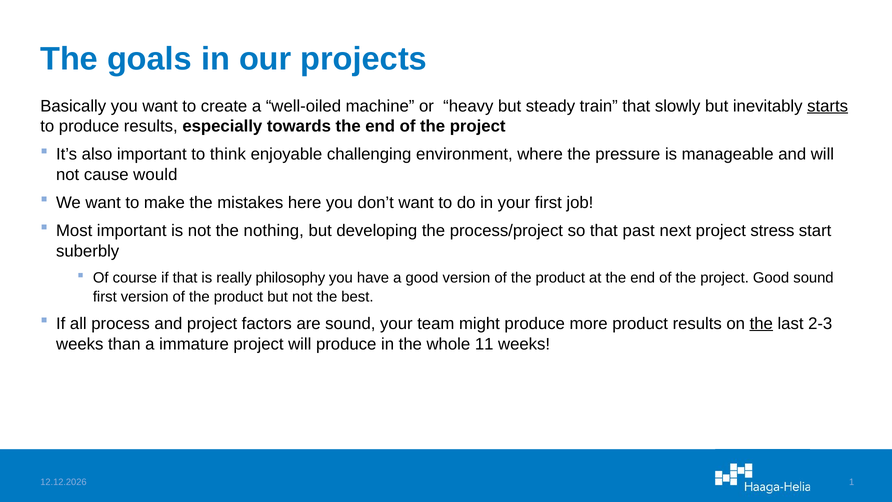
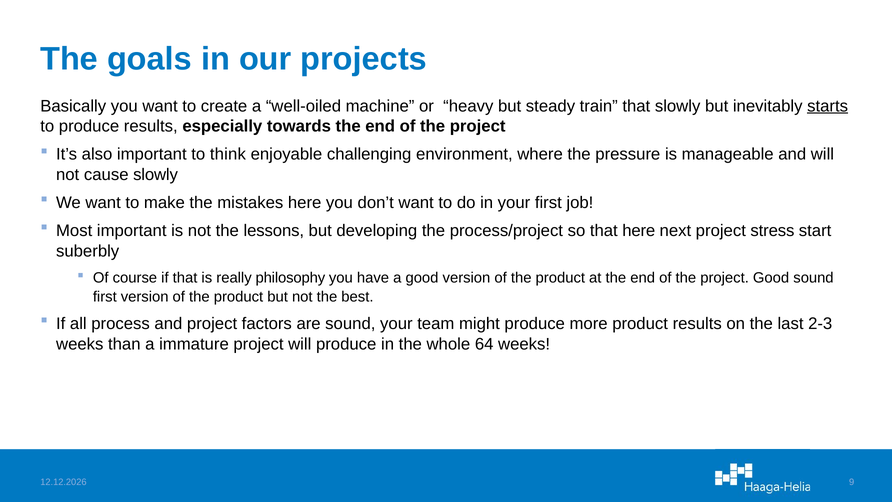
cause would: would -> slowly
nothing: nothing -> lessons
that past: past -> here
the at (761, 323) underline: present -> none
11: 11 -> 64
1: 1 -> 9
